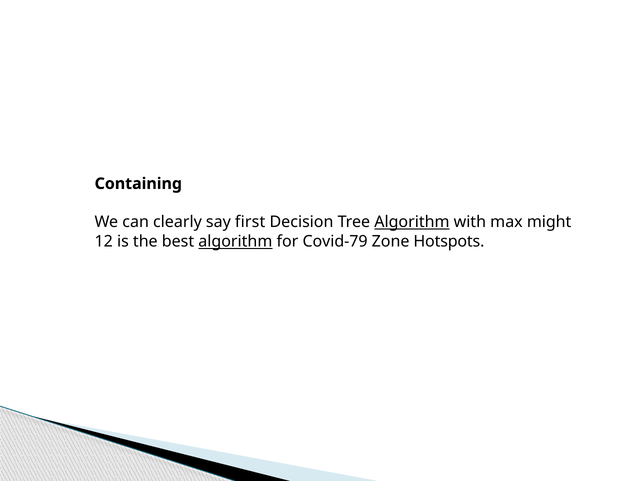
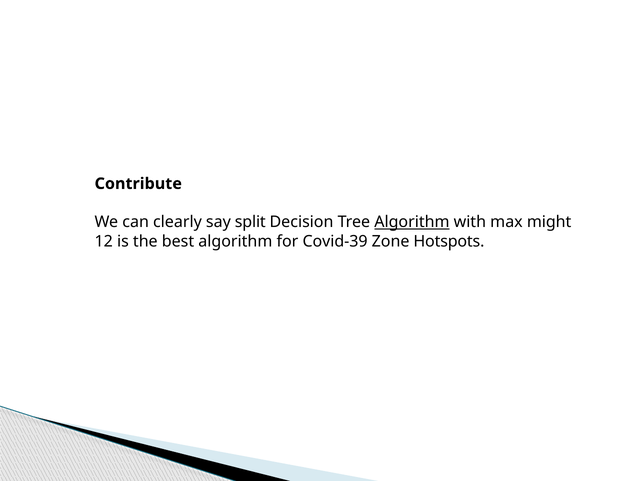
Containing: Containing -> Contribute
first: first -> split
algorithm at (235, 241) underline: present -> none
Covid-79: Covid-79 -> Covid-39
